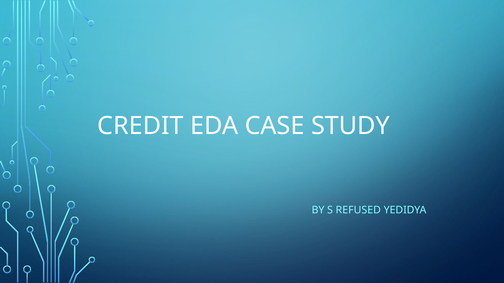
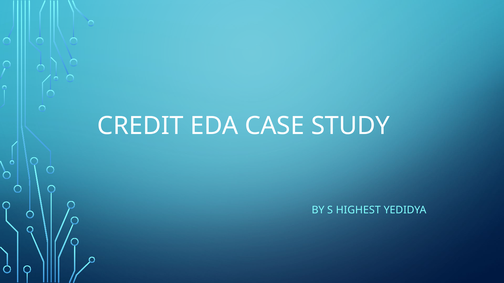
REFUSED: REFUSED -> HIGHEST
